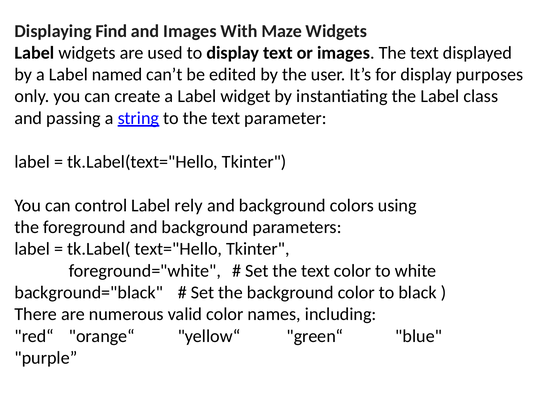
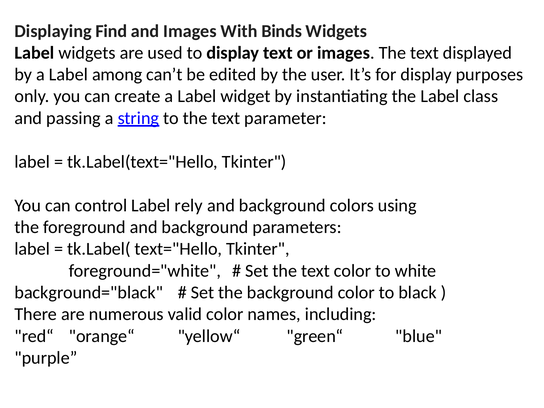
Maze: Maze -> Binds
named: named -> among
